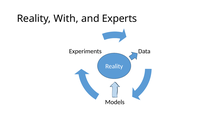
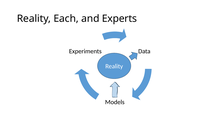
With: With -> Each
